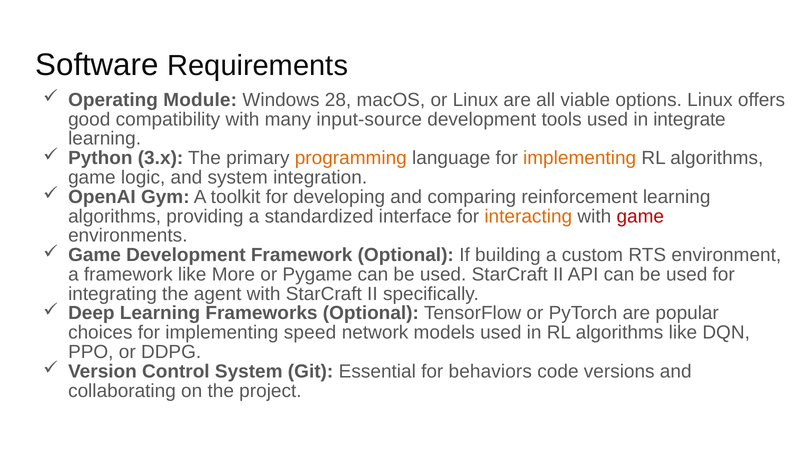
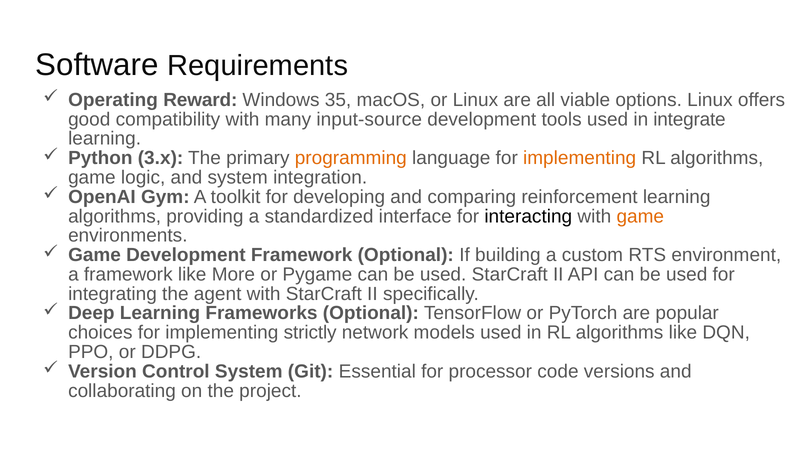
Module: Module -> Reward
28: 28 -> 35
interacting colour: orange -> black
game at (640, 216) colour: red -> orange
speed: speed -> strictly
behaviors: behaviors -> processor
